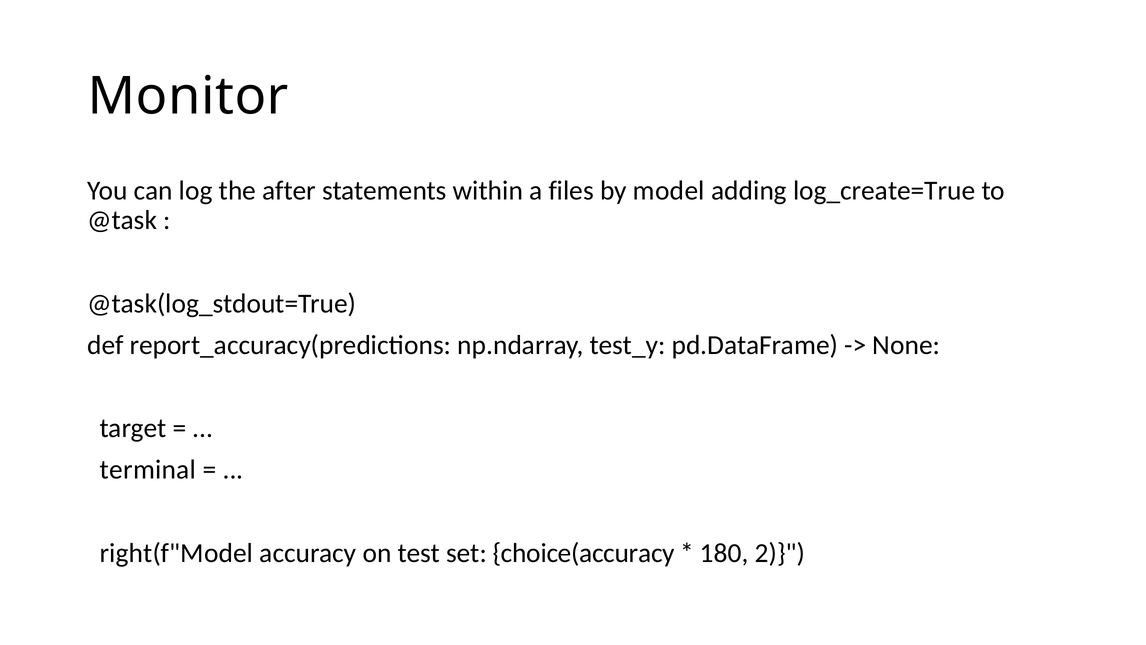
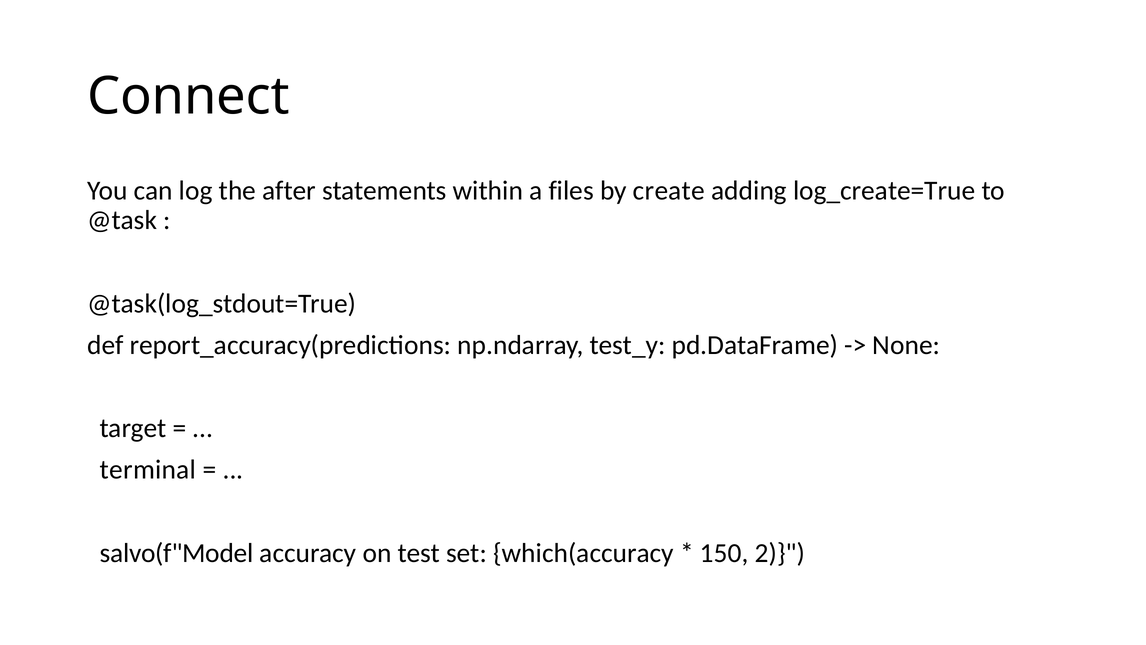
Monitor: Monitor -> Connect
model: model -> create
right(f"Model: right(f"Model -> salvo(f"Model
choice(accuracy: choice(accuracy -> which(accuracy
180: 180 -> 150
